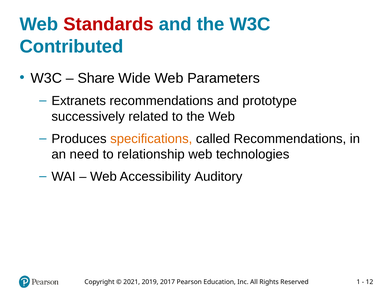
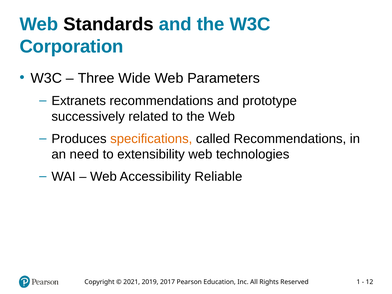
Standards colour: red -> black
Contributed: Contributed -> Corporation
Share: Share -> Three
relationship: relationship -> extensibility
Auditory: Auditory -> Reliable
